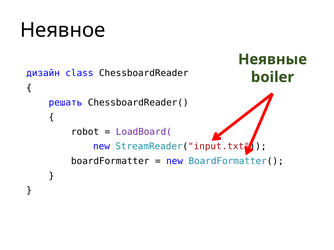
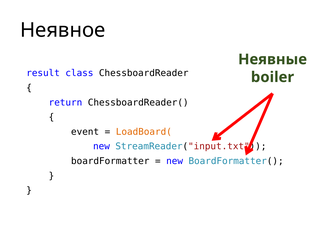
дизайн: дизайн -> result
решать: решать -> return
robot: robot -> event
LoadBoard( colour: purple -> orange
